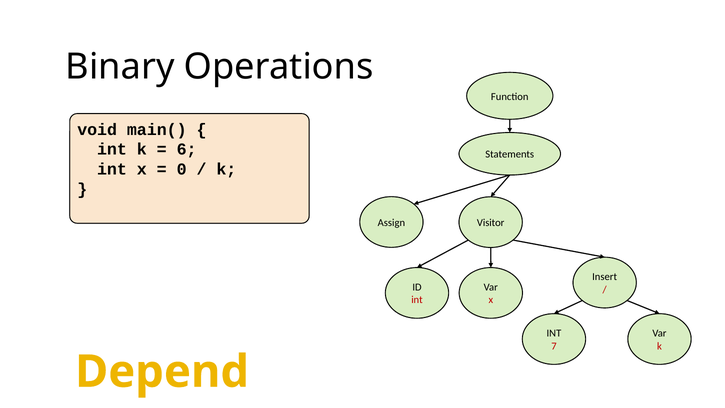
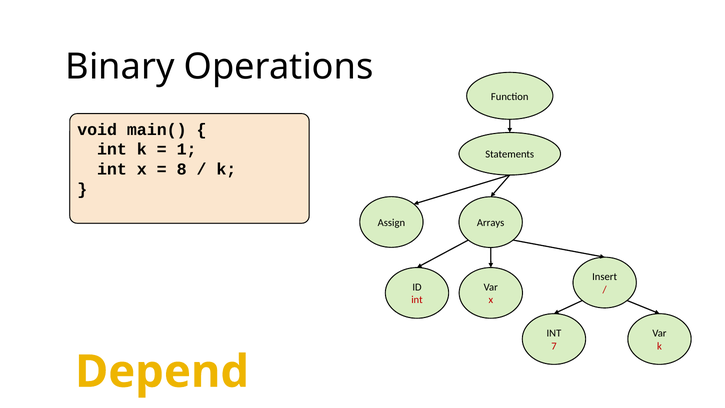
6: 6 -> 1
0: 0 -> 8
Visitor: Visitor -> Arrays
